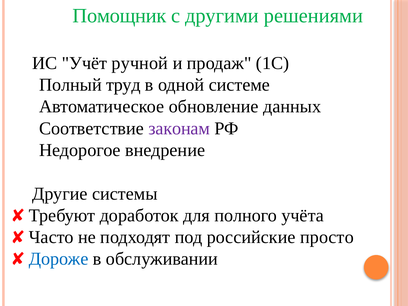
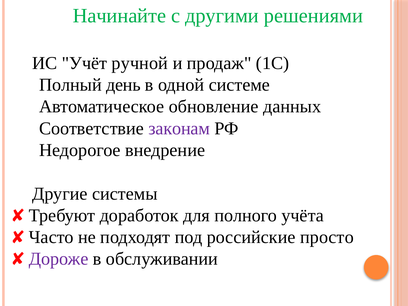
Помощник: Помощник -> Начинайте
труд: труд -> день
Дороже colour: blue -> purple
